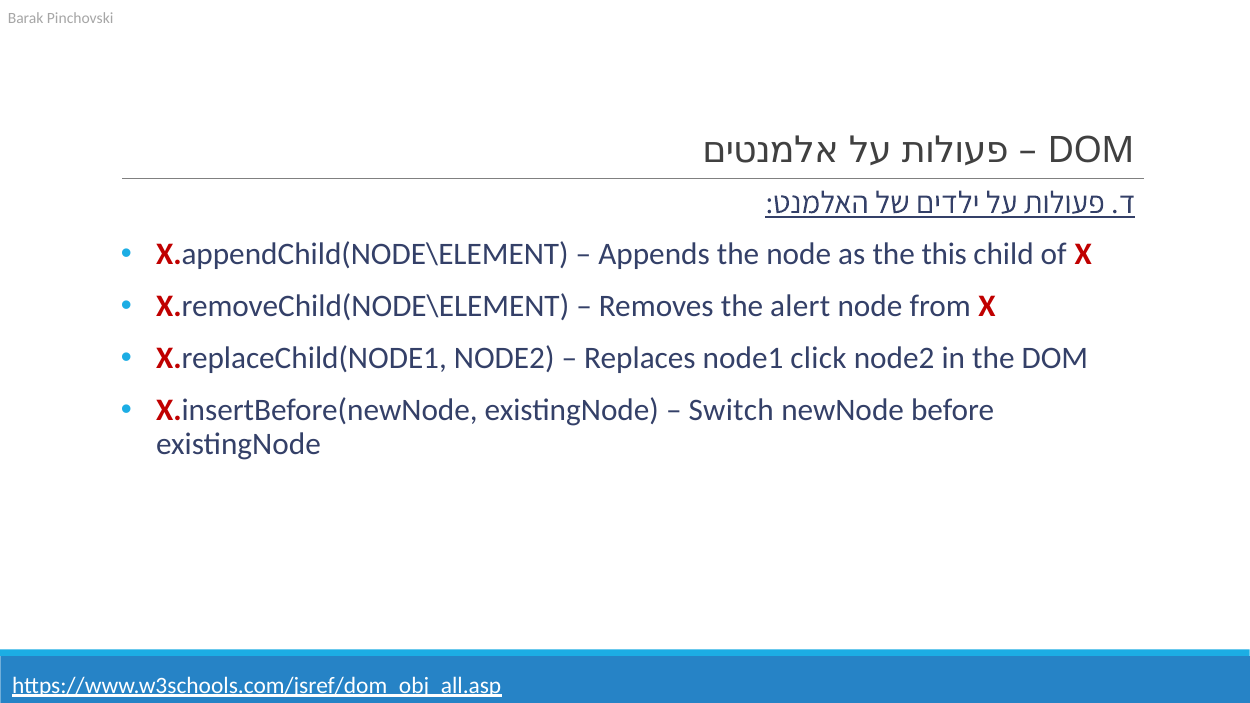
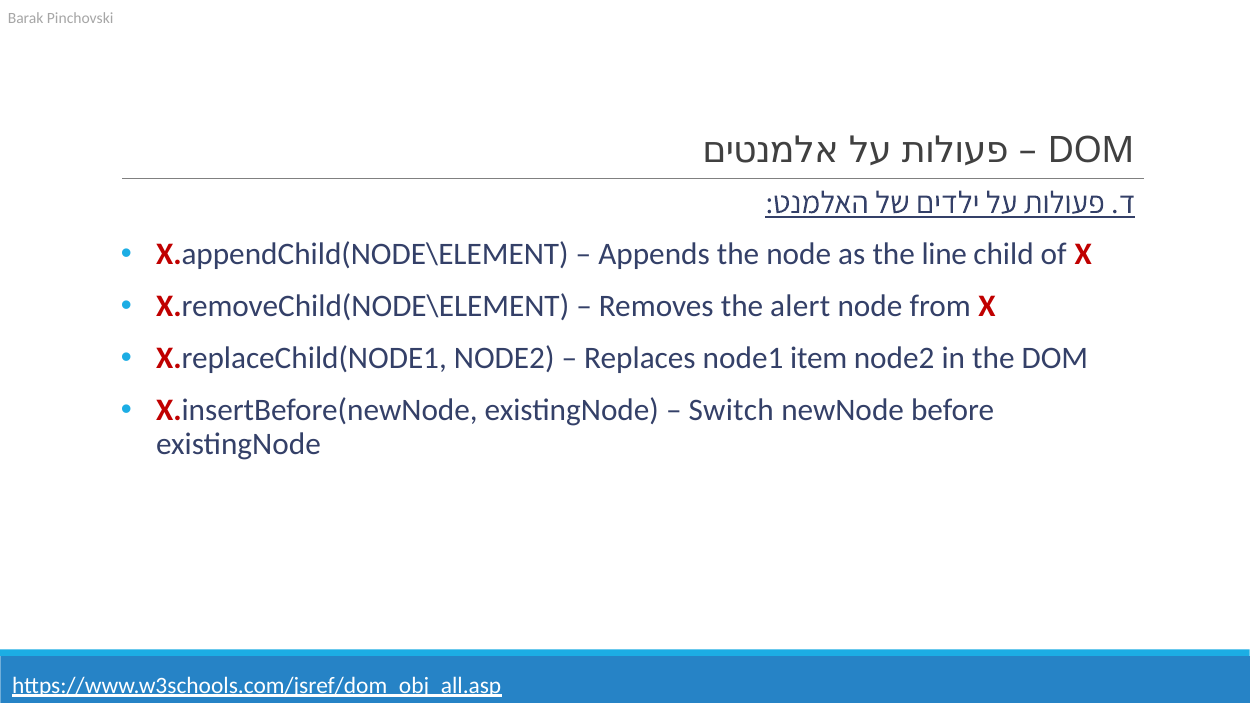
this: this -> line
click: click -> item
